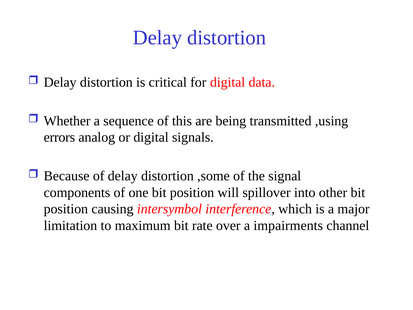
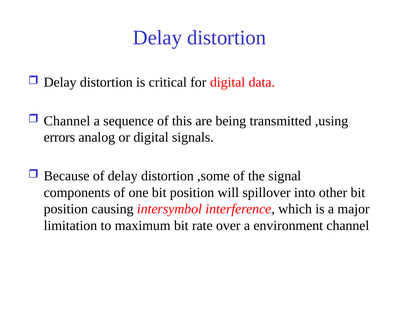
Whether at (67, 121): Whether -> Channel
impairments: impairments -> environment
